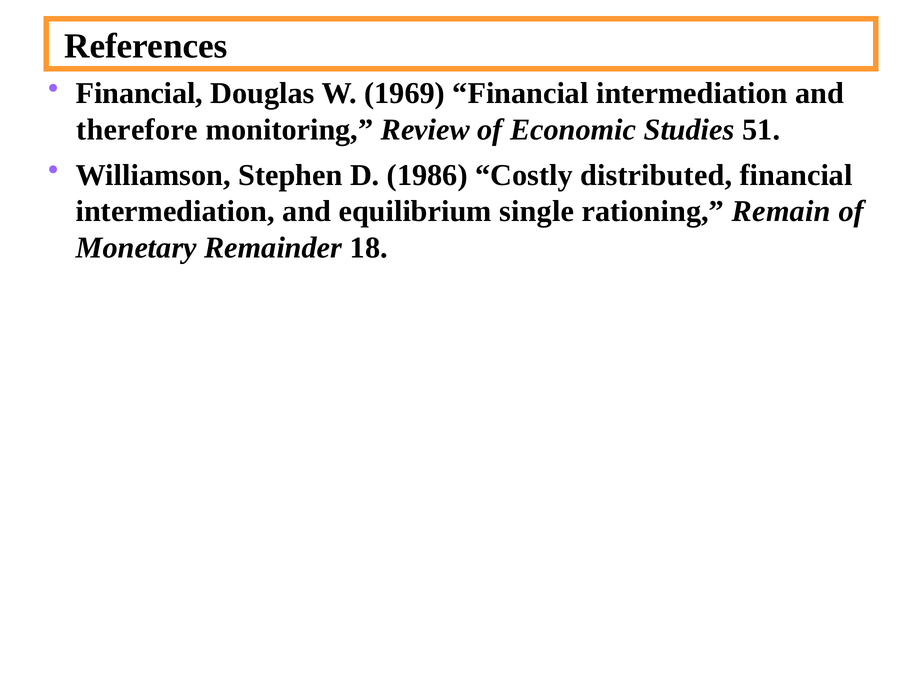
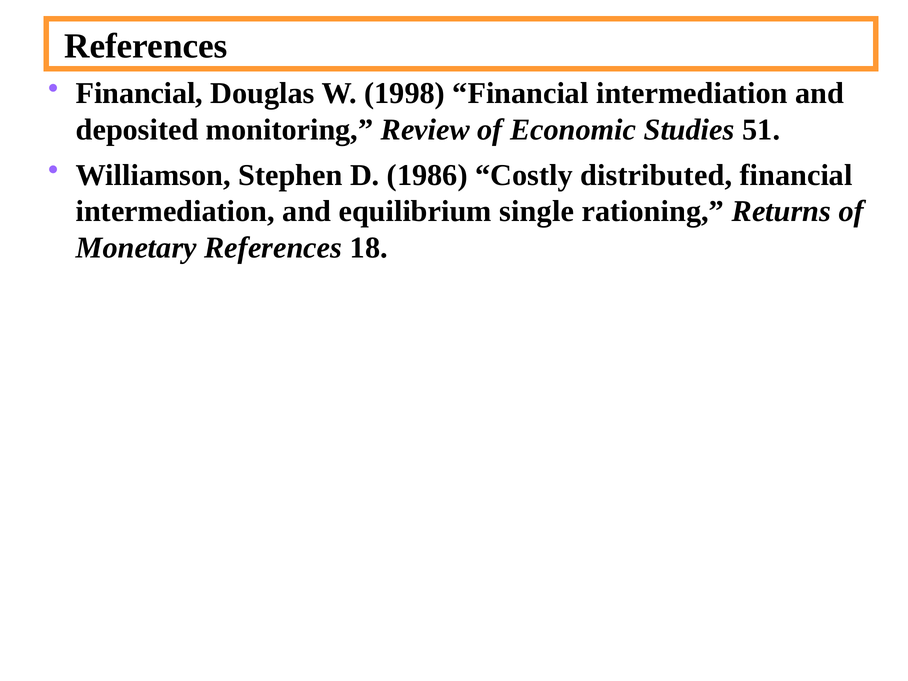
1969: 1969 -> 1998
therefore: therefore -> deposited
Remain: Remain -> Returns
Monetary Remainder: Remainder -> References
